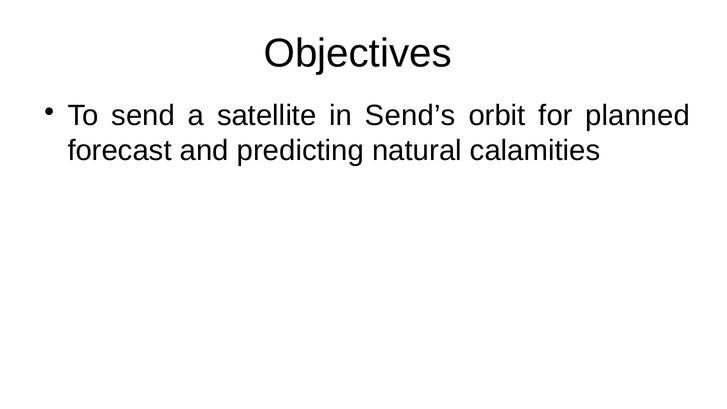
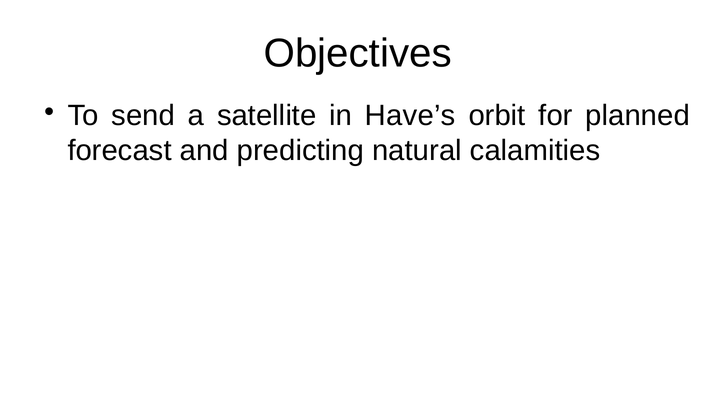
Send’s: Send’s -> Have’s
